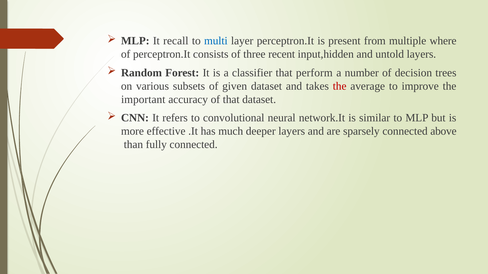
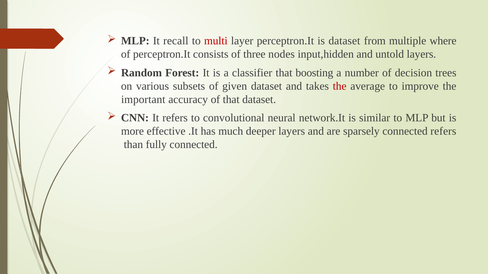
multi colour: blue -> red
is present: present -> dataset
recent: recent -> nodes
perform: perform -> boosting
connected above: above -> refers
